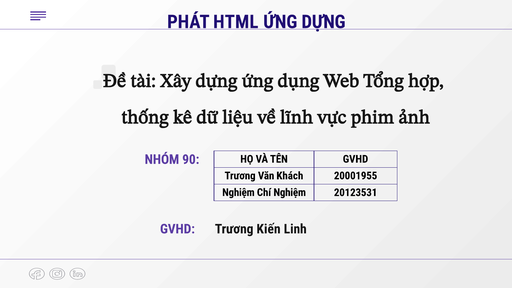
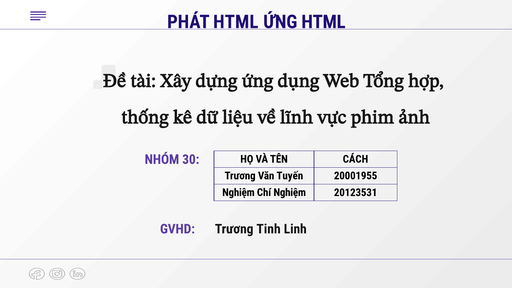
ỨNG DỰNG: DỰNG -> HTML
90: 90 -> 30
TÊN GVHD: GVHD -> CÁCH
Khách: Khách -> Tuyến
Kiến: Kiến -> Tinh
